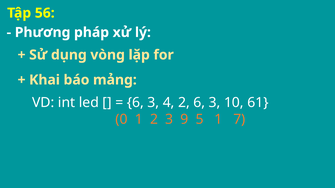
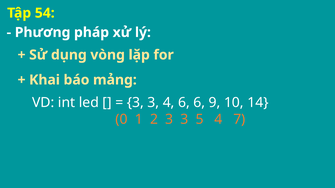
56: 56 -> 54
6 at (135, 103): 6 -> 3
4 2: 2 -> 6
3 at (215, 103): 3 -> 9
61: 61 -> 14
2 3 9: 9 -> 3
5 1: 1 -> 4
